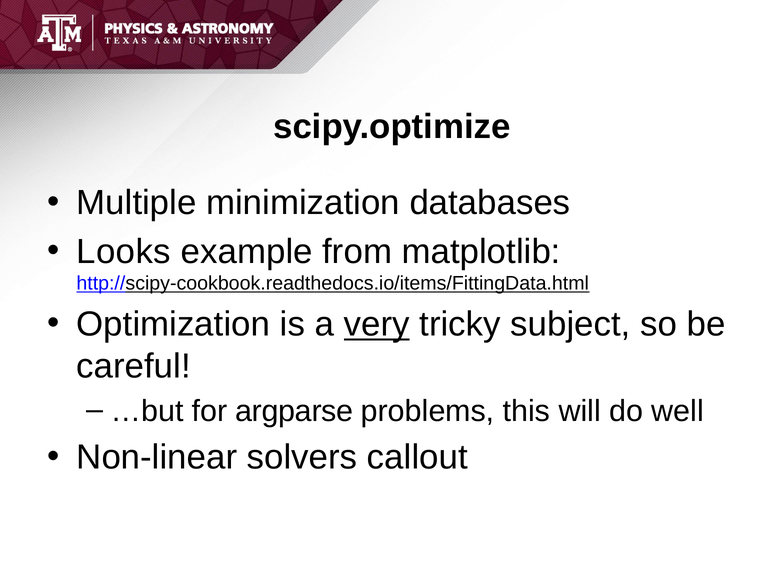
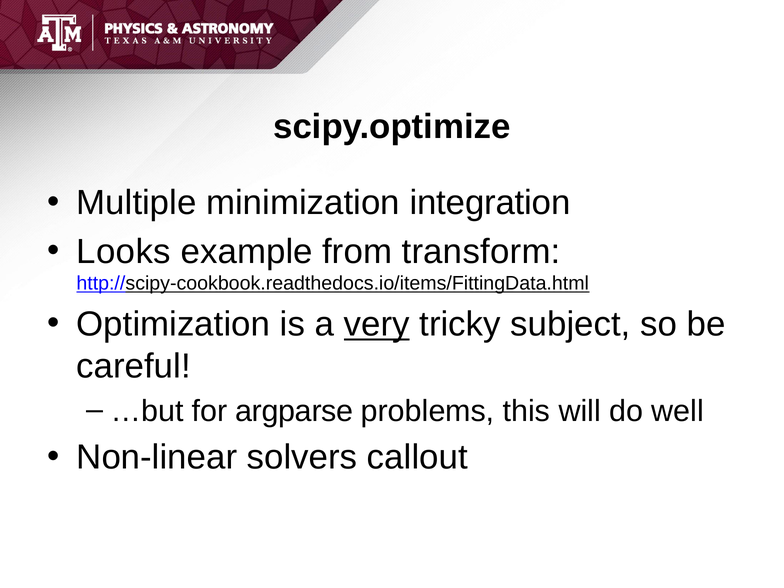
databases: databases -> integration
matplotlib: matplotlib -> transform
